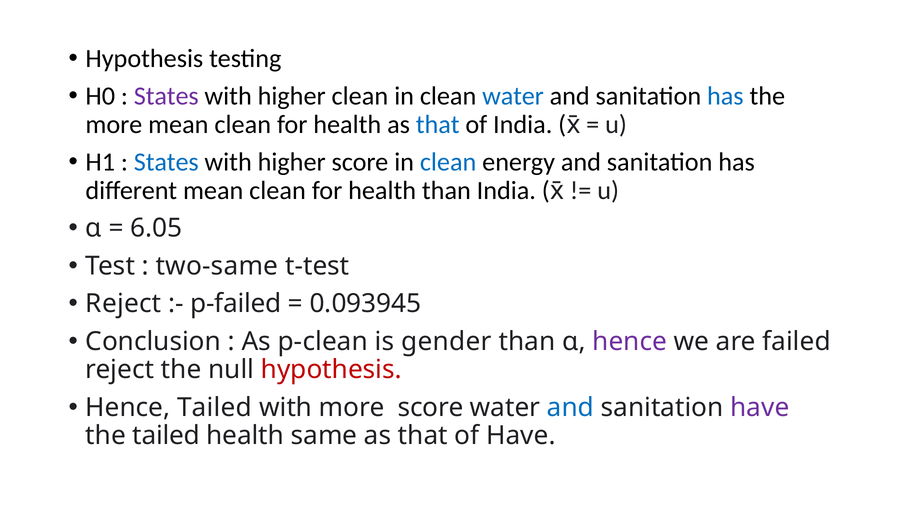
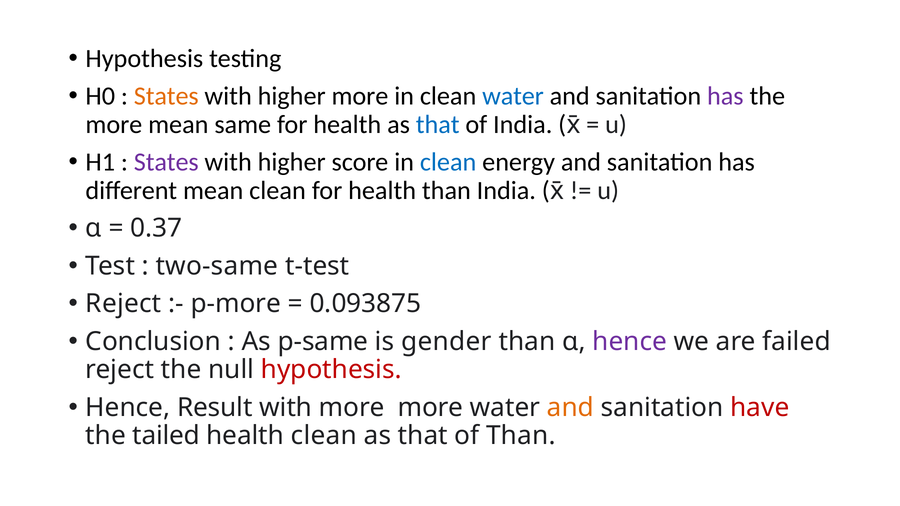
States at (166, 96) colour: purple -> orange
higher clean: clean -> more
has at (725, 96) colour: blue -> purple
clean at (243, 125): clean -> same
States at (166, 162) colour: blue -> purple
6.05: 6.05 -> 0.37
p-failed: p-failed -> p-more
0.093945: 0.093945 -> 0.093875
p-clean: p-clean -> p-same
Hence Tailed: Tailed -> Result
more score: score -> more
and at (571, 408) colour: blue -> orange
have at (760, 408) colour: purple -> red
health same: same -> clean
of Have: Have -> Than
